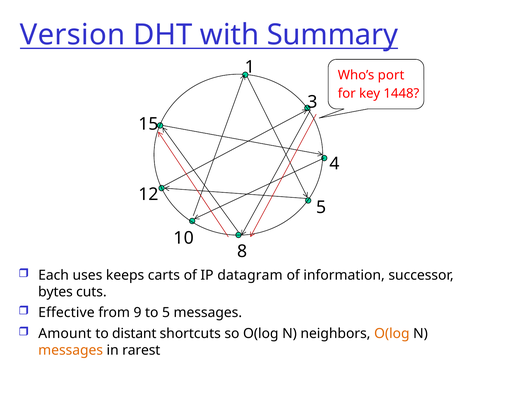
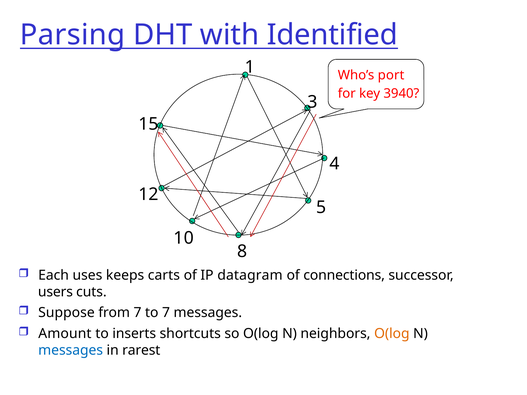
Version: Version -> Parsing
Summary: Summary -> Identified
1448: 1448 -> 3940
information: information -> connections
bytes: bytes -> users
Effective: Effective -> Suppose
from 9: 9 -> 7
to 5: 5 -> 7
distant: distant -> inserts
messages at (71, 350) colour: orange -> blue
